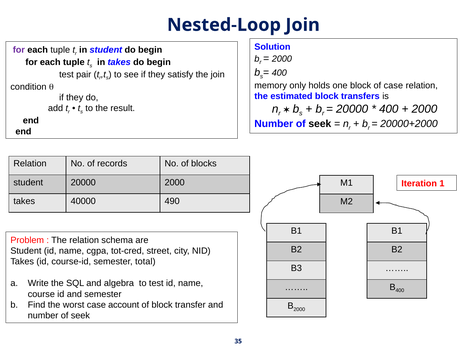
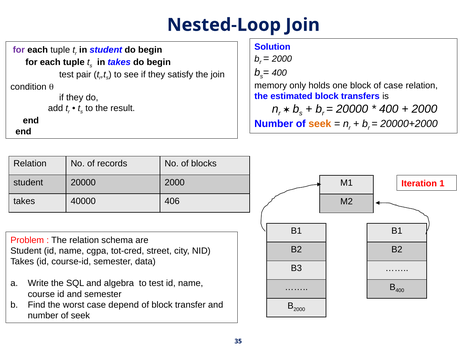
seek at (320, 124) colour: black -> orange
490: 490 -> 406
total: total -> data
account: account -> depend
